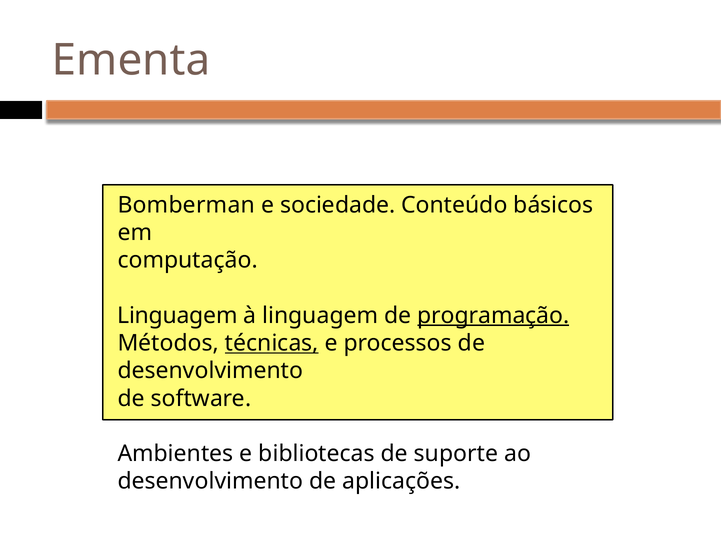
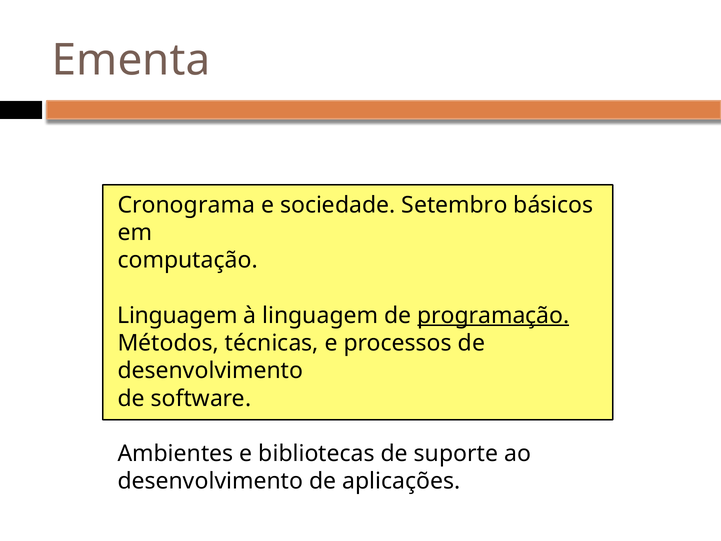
Bomberman: Bomberman -> Cronograma
Conteúdo: Conteúdo -> Setembro
técnicas underline: present -> none
